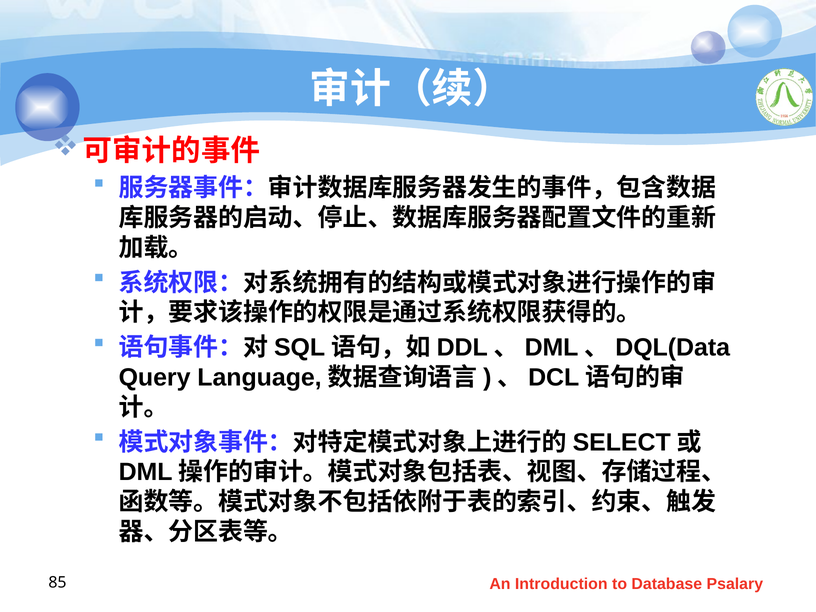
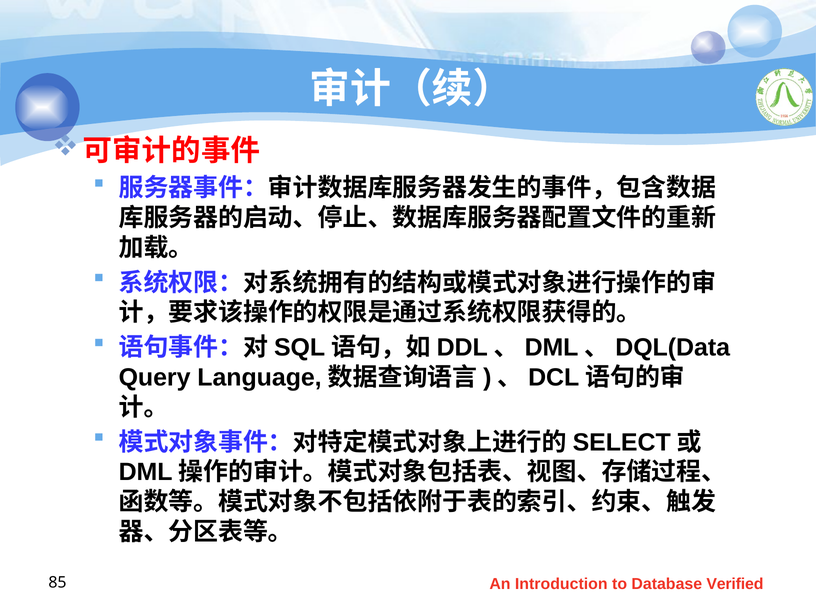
Psalary: Psalary -> Verified
